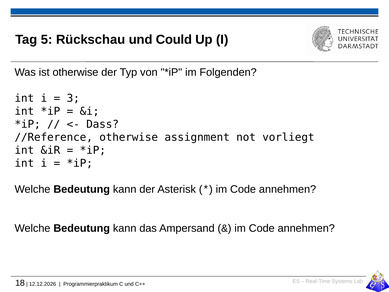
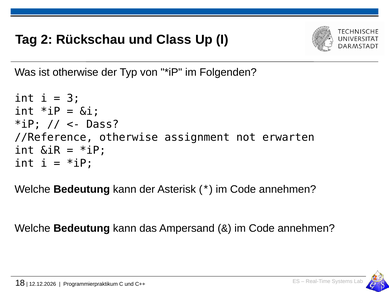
5: 5 -> 2
Could: Could -> Class
vorliegt: vorliegt -> erwarten
